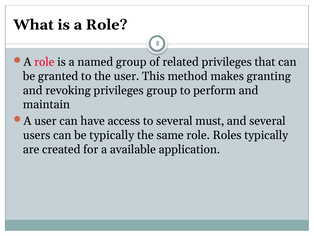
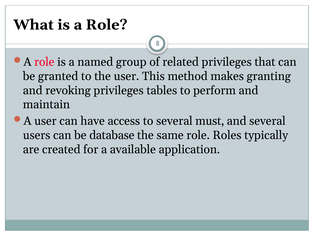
privileges group: group -> tables
be typically: typically -> database
